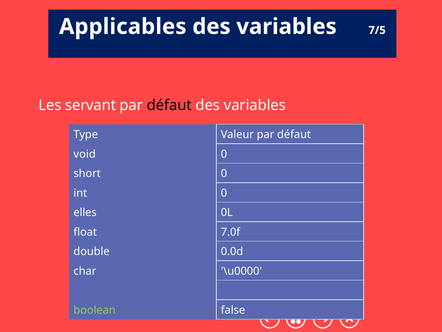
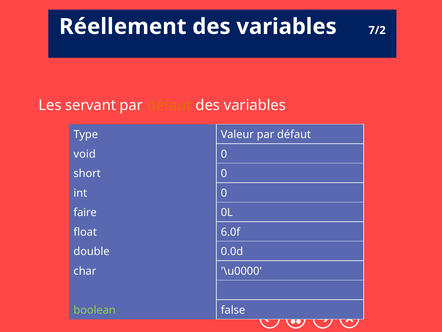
Applicables: Applicables -> Réellement
7/5: 7/5 -> 7/2
défaut at (169, 105) colour: black -> orange
elles: elles -> faire
7.0f: 7.0f -> 6.0f
